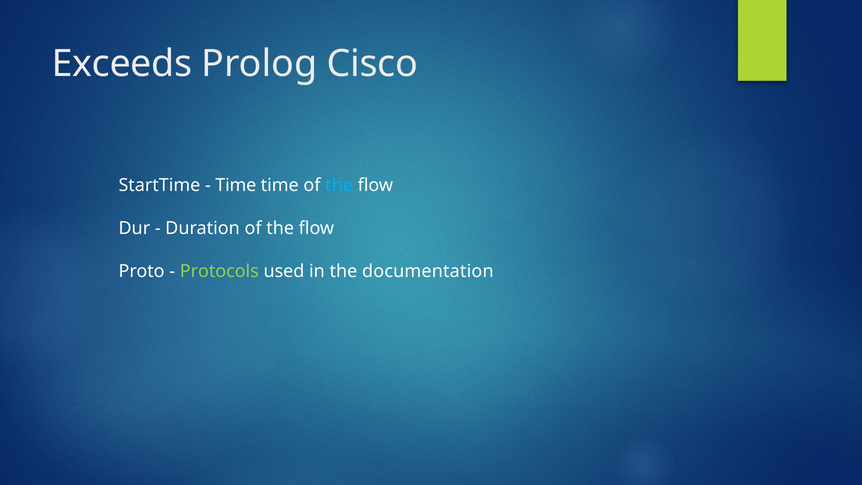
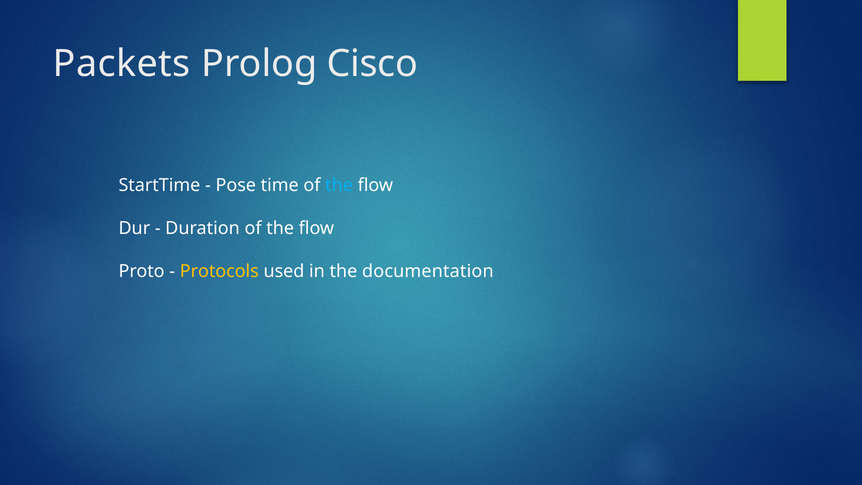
Exceeds: Exceeds -> Packets
Time at (236, 185): Time -> Pose
Protocols colour: light green -> yellow
